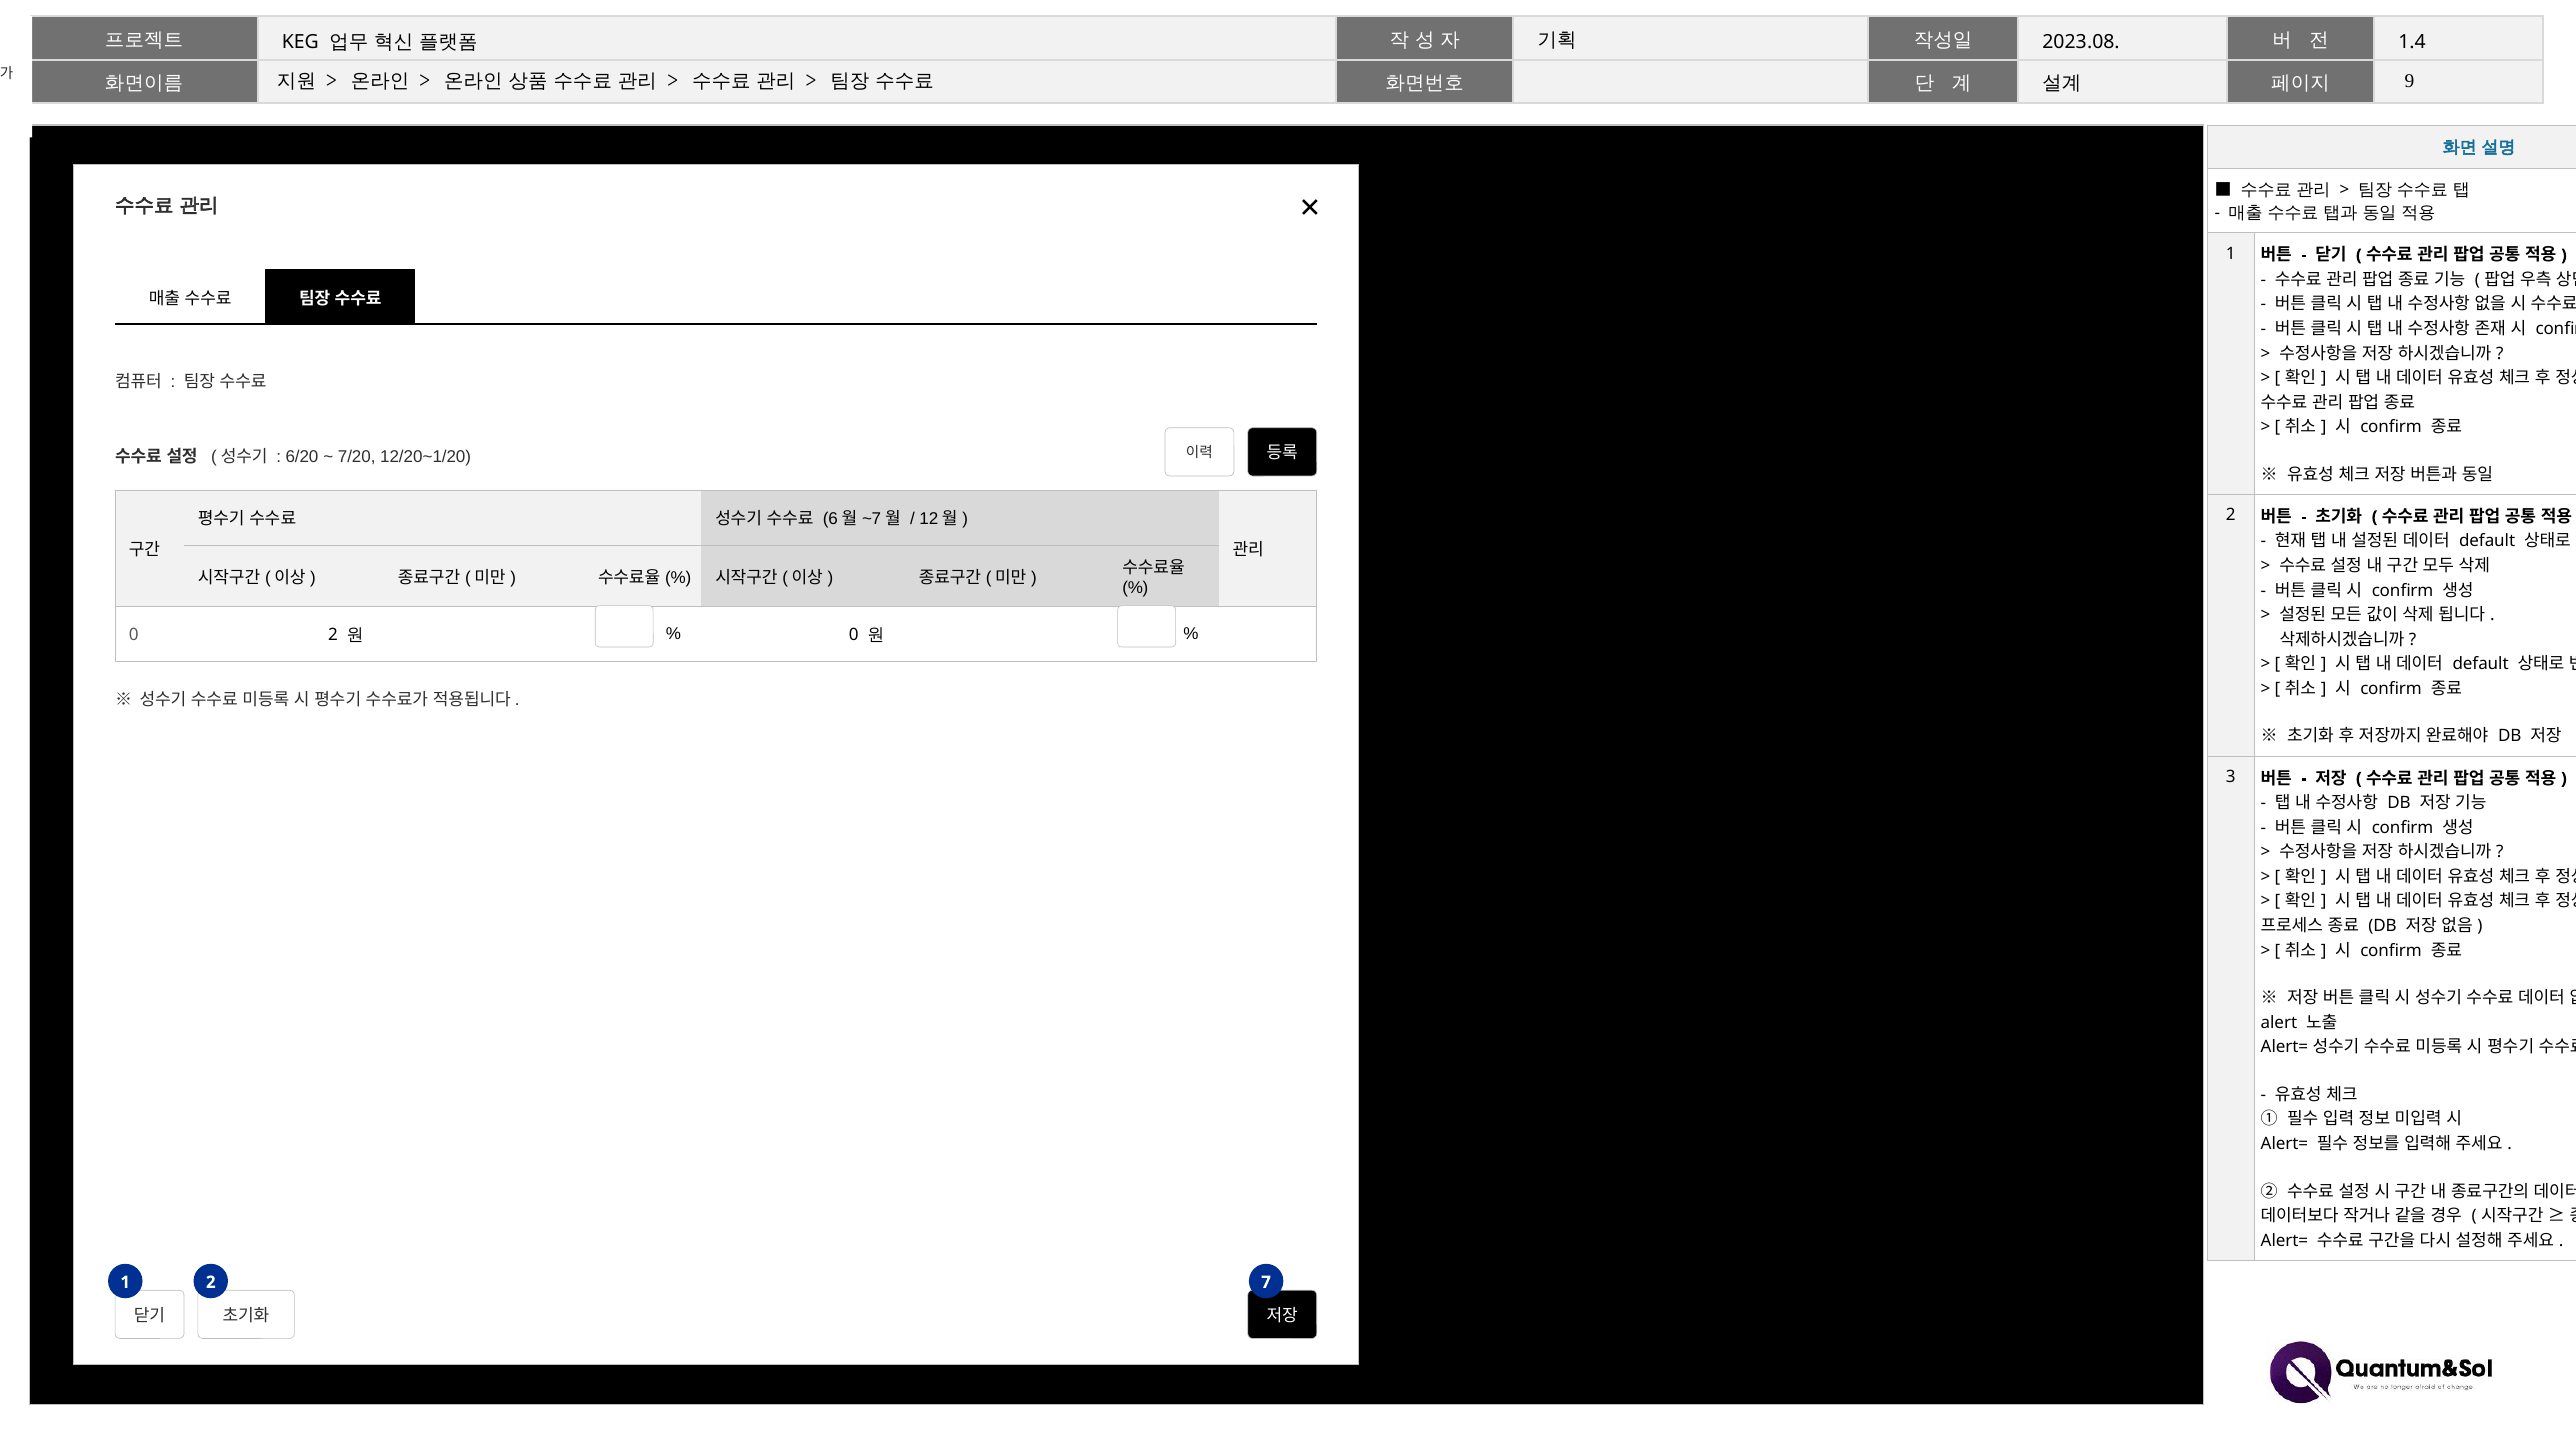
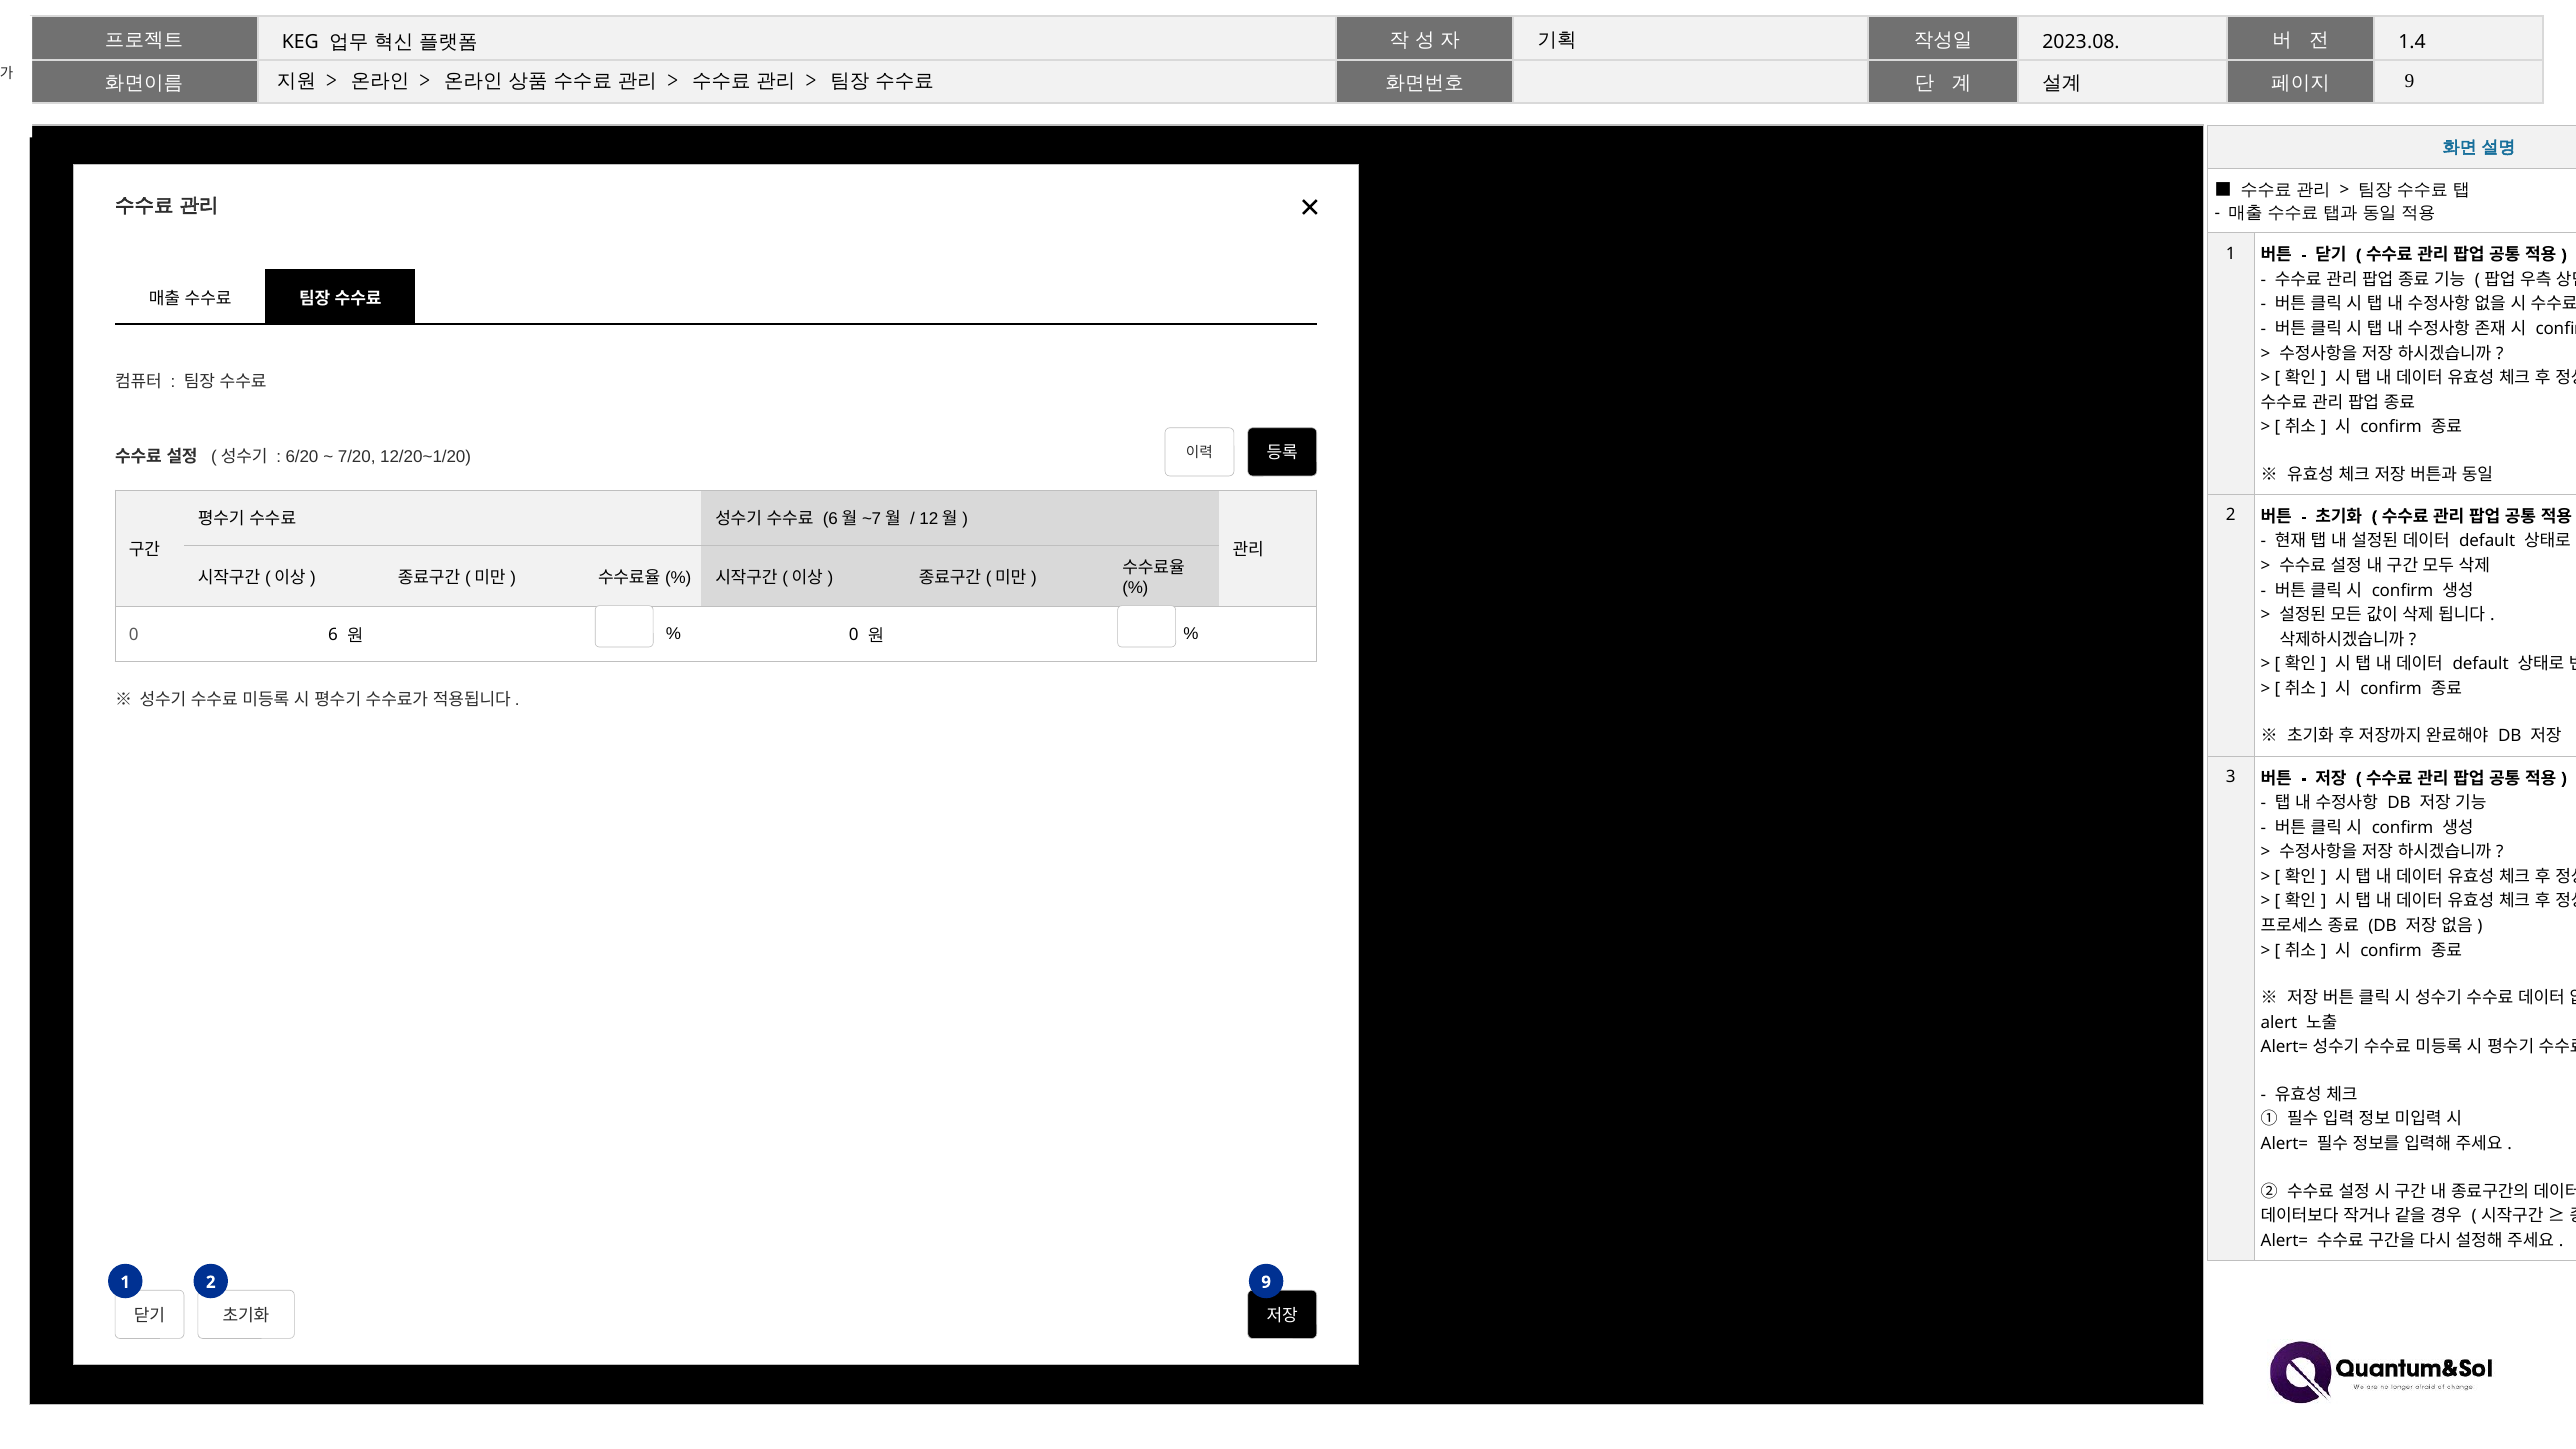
0 2: 2 -> 6
2 7: 7 -> 9
